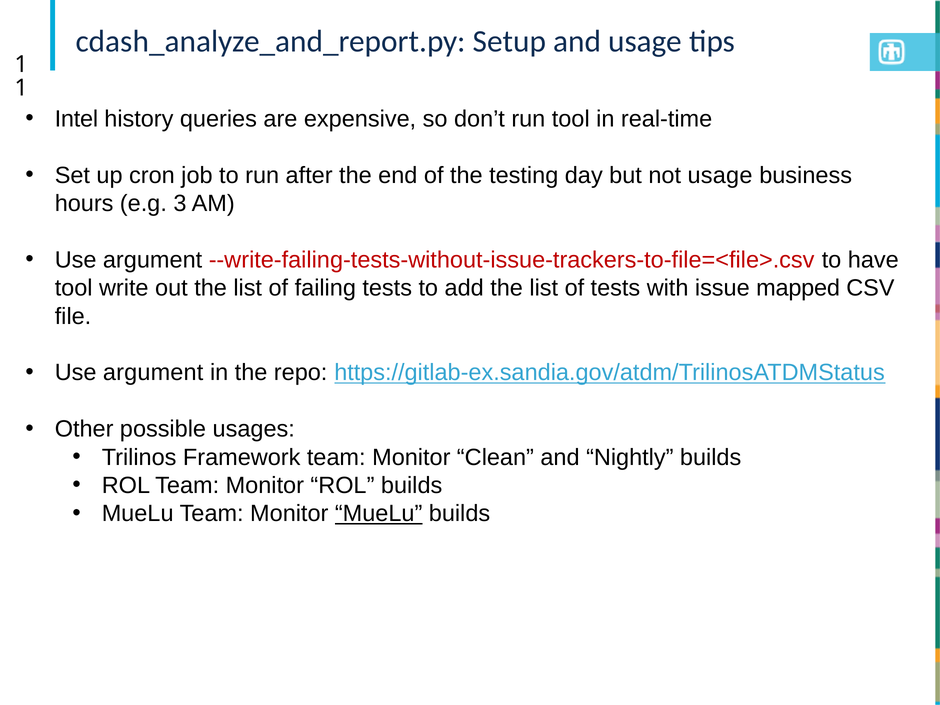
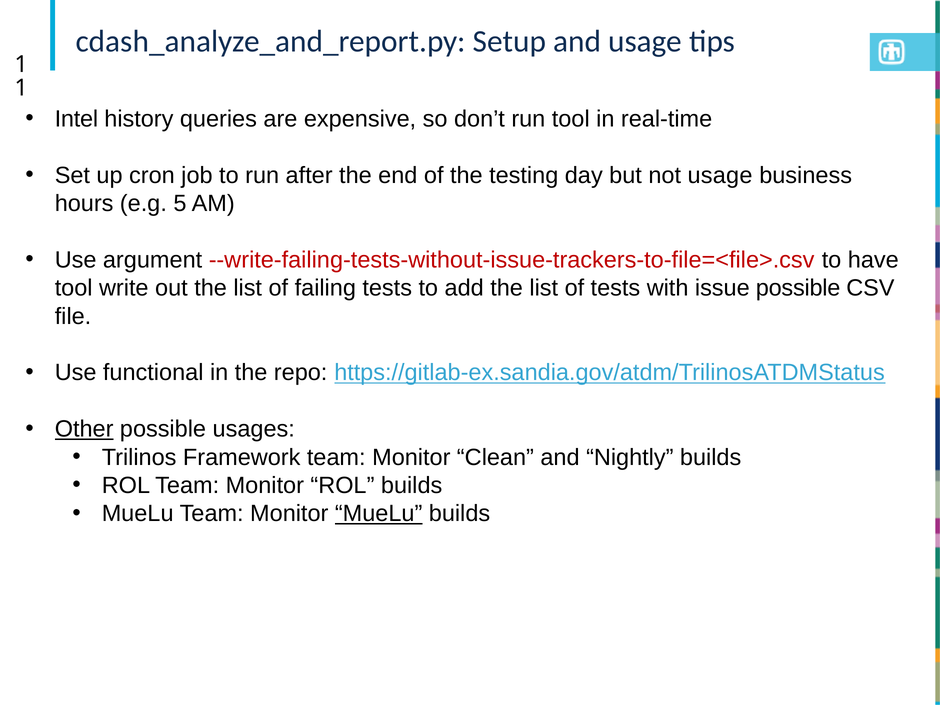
3: 3 -> 5
issue mapped: mapped -> possible
argument at (153, 373): argument -> functional
Other underline: none -> present
